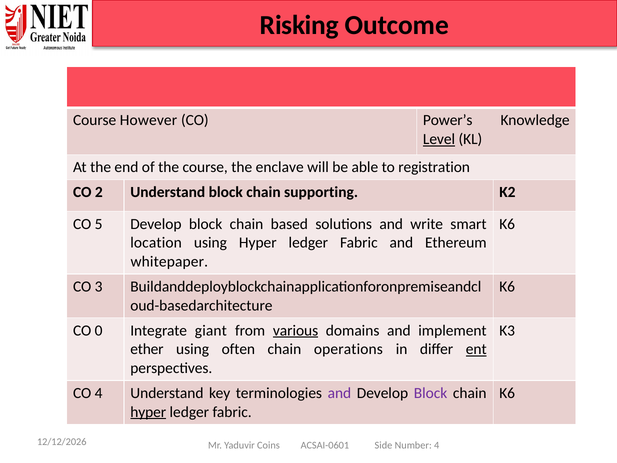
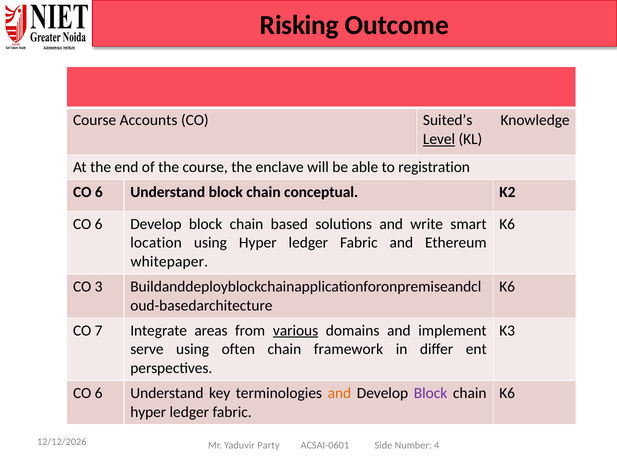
However: However -> Accounts
Power’s: Power’s -> Suited’s
2 at (99, 192): 2 -> 6
supporting: supporting -> conceptual
5 at (99, 224): 5 -> 6
0: 0 -> 7
giant: giant -> areas
ether: ether -> serve
operations: operations -> framework
ent underline: present -> none
4 at (99, 393): 4 -> 6
and at (339, 393) colour: purple -> orange
hyper at (148, 412) underline: present -> none
Coins: Coins -> Party
